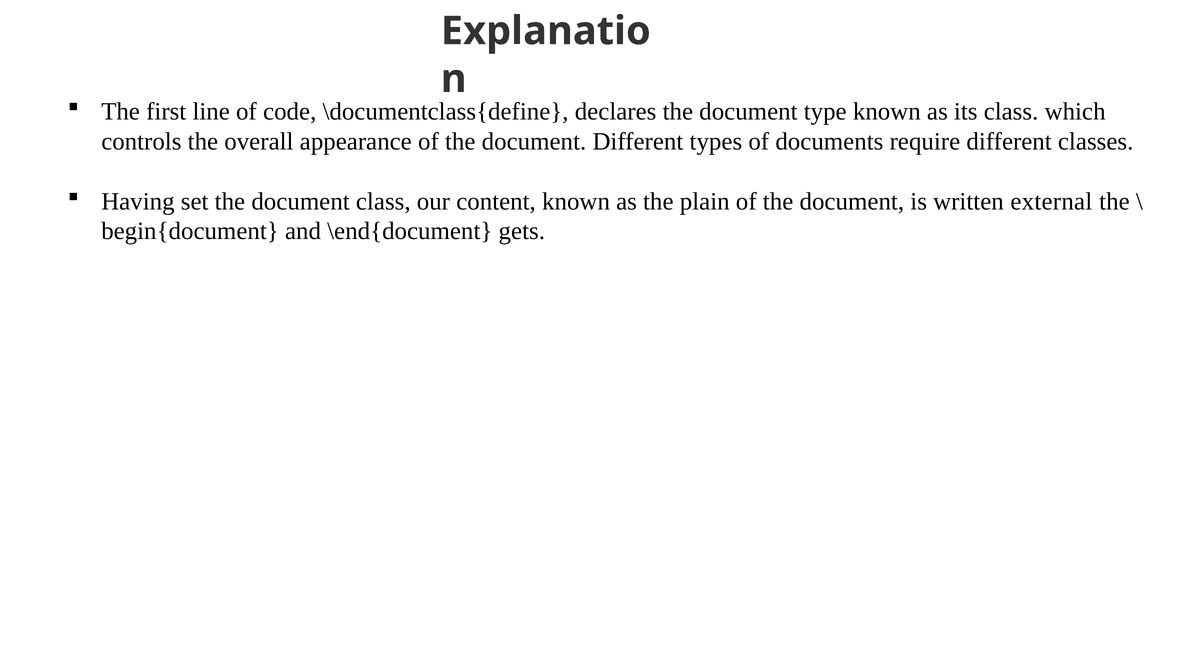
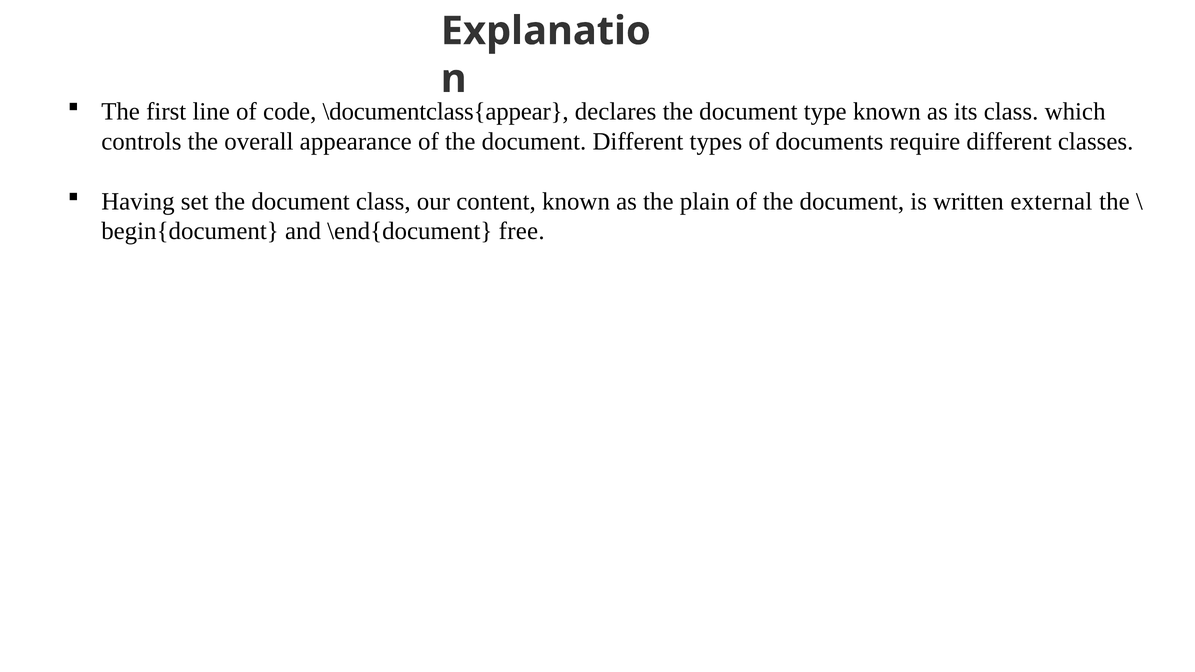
\documentclass{define: \documentclass{define -> \documentclass{appear
gets: gets -> free
